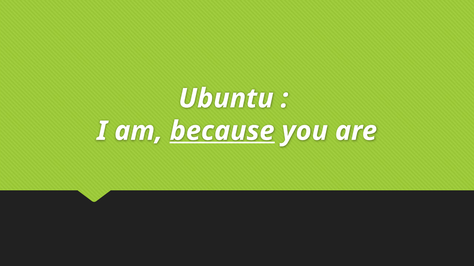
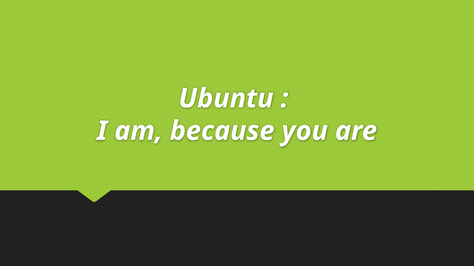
because underline: present -> none
